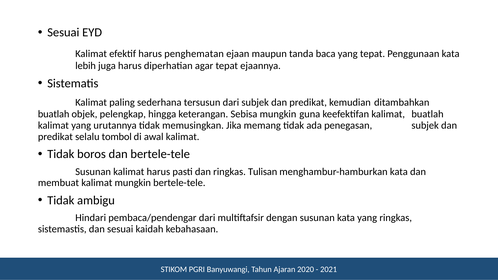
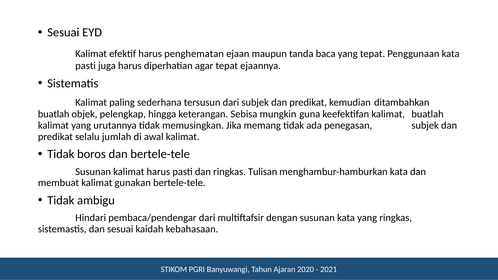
lebih at (86, 66): lebih -> pasti
tombol: tombol -> jumlah
kalimat mungkin: mungkin -> gunakan
